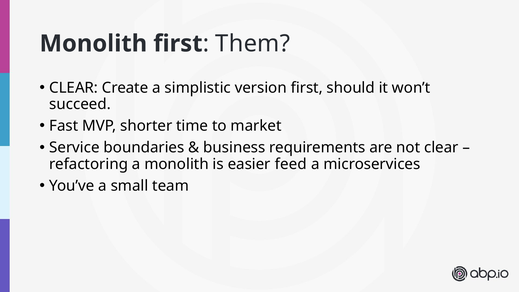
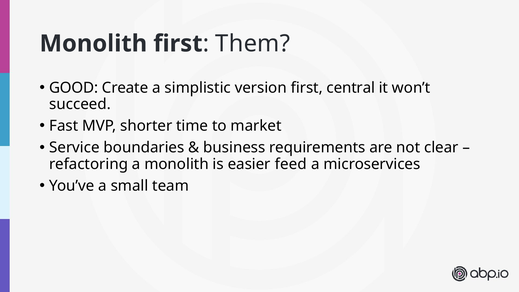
CLEAR at (74, 88): CLEAR -> GOOD
should: should -> central
